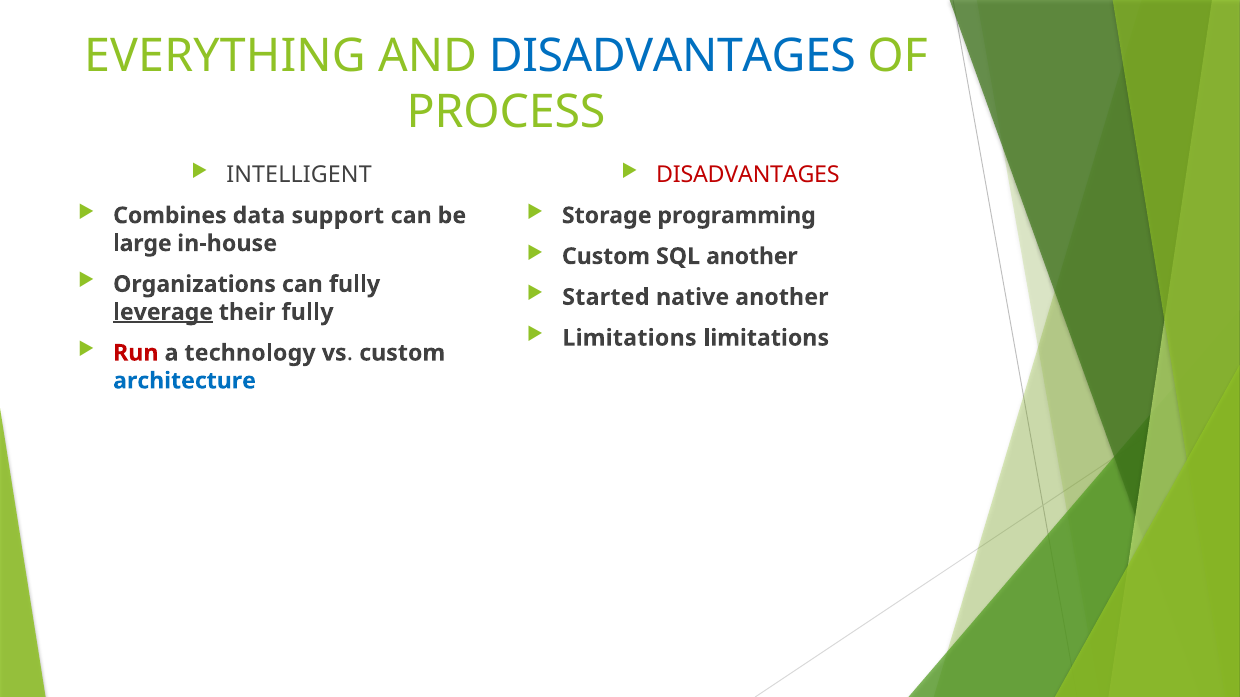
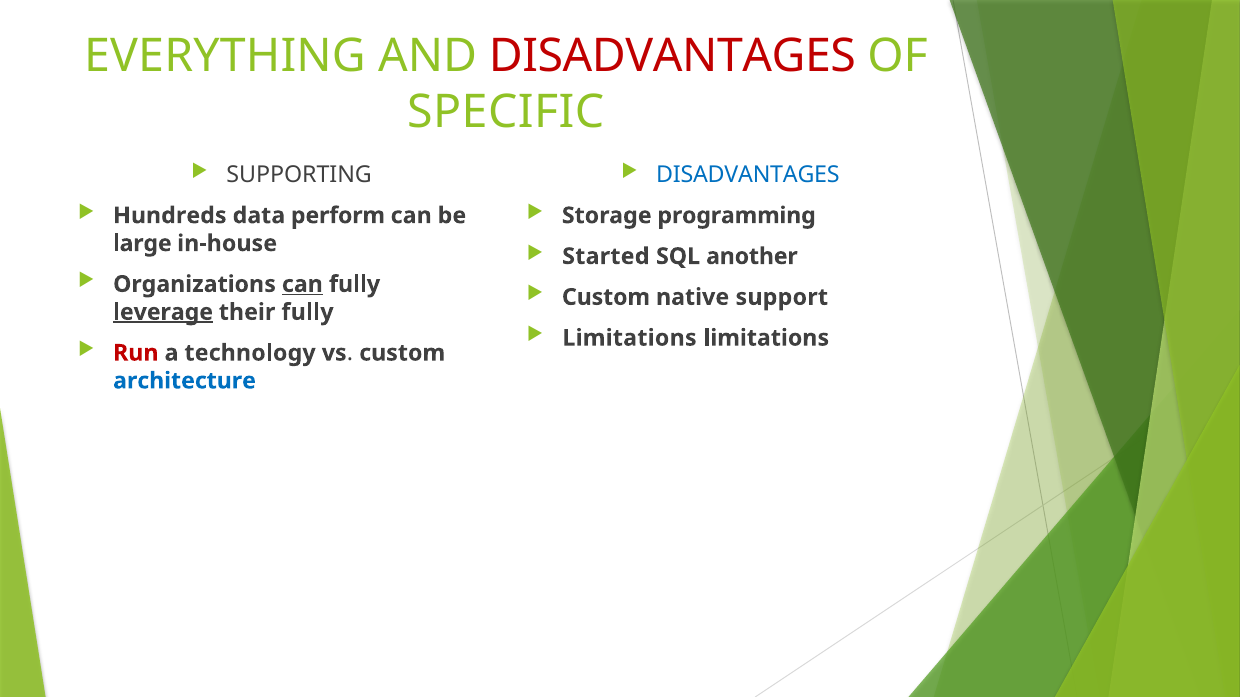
DISADVANTAGES at (672, 56) colour: blue -> red
PROCESS: PROCESS -> SPECIFIC
INTELLIGENT: INTELLIGENT -> SUPPORTING
DISADVANTAGES at (748, 175) colour: red -> blue
Combines: Combines -> Hundreds
support: support -> perform
Custom at (606, 257): Custom -> Started
can at (302, 284) underline: none -> present
Started at (606, 297): Started -> Custom
native another: another -> support
